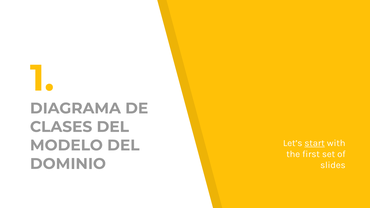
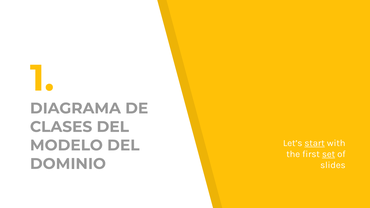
set underline: none -> present
